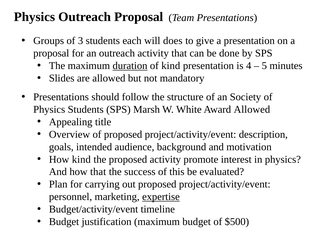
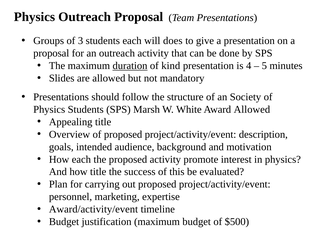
How kind: kind -> each
how that: that -> title
expertise underline: present -> none
Budget/activity/event: Budget/activity/event -> Award/activity/event
